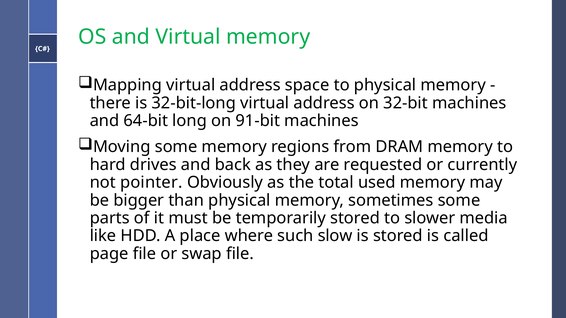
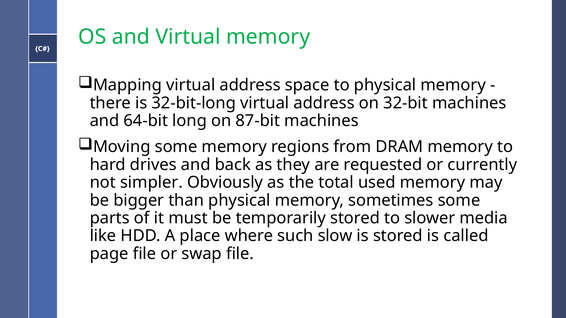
91-bit: 91-bit -> 87-bit
pointer: pointer -> simpler
